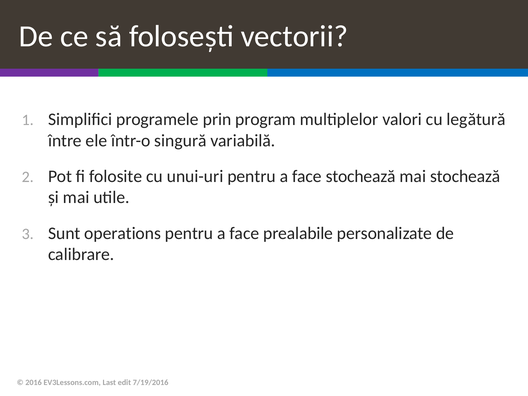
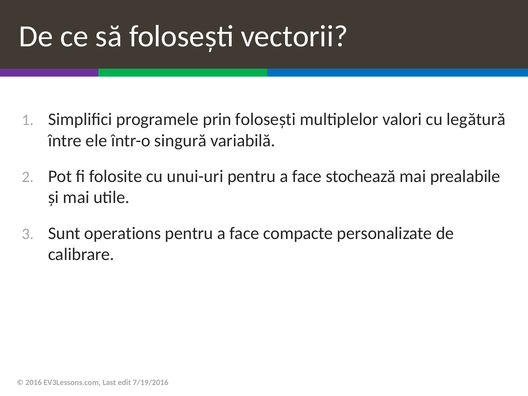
prin program: program -> folosești
mai stochează: stochează -> prealabile
prealabile: prealabile -> compacte
